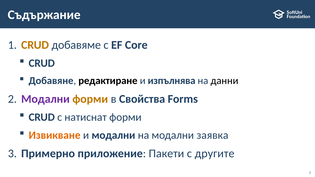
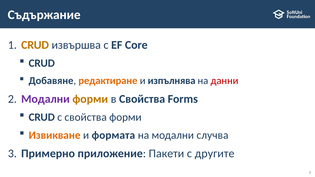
добавяме: добавяме -> извършва
редактиране colour: black -> orange
данни colour: black -> red
с натиснат: натиснат -> свойства
и модални: модални -> формата
заявка: заявка -> случва
